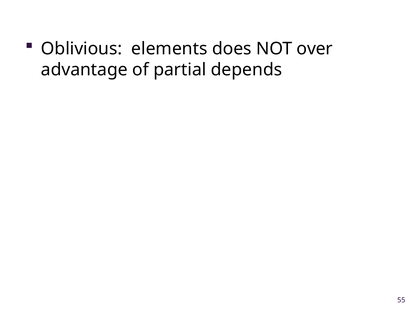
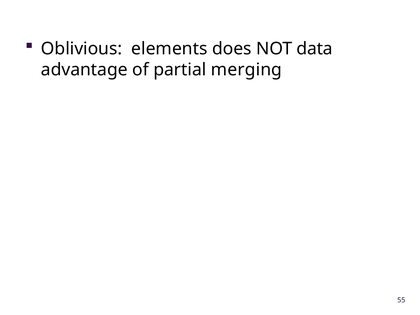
over: over -> data
depends: depends -> merging
